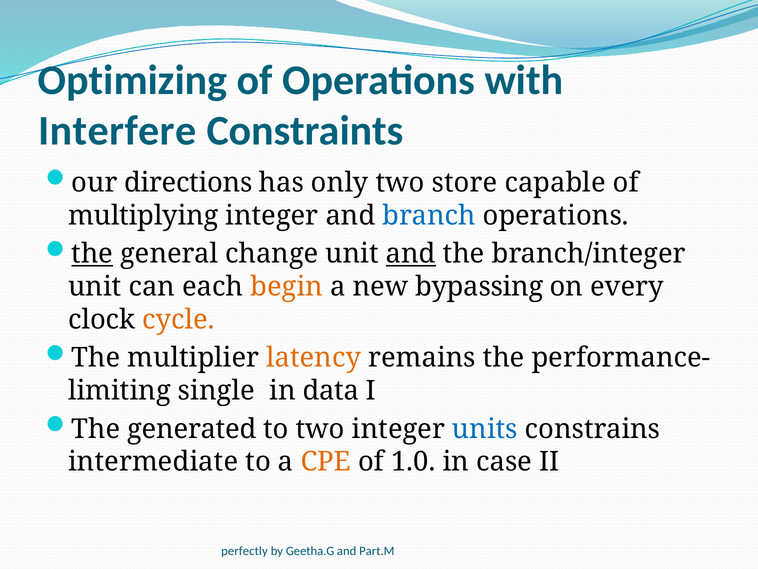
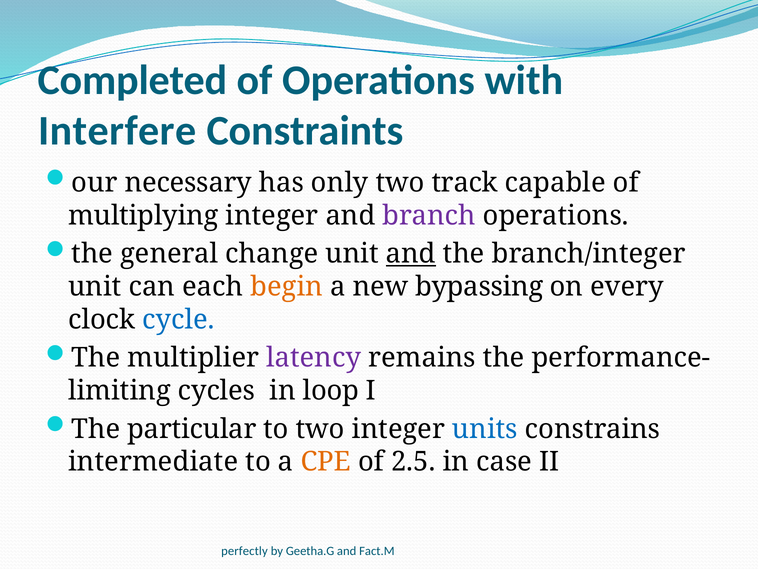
Optimizing: Optimizing -> Completed
directions: directions -> necessary
store: store -> track
branch colour: blue -> purple
the at (92, 254) underline: present -> none
cycle colour: orange -> blue
latency colour: orange -> purple
single: single -> cycles
data: data -> loop
generated: generated -> particular
1.0: 1.0 -> 2.5
Part.M: Part.M -> Fact.M
